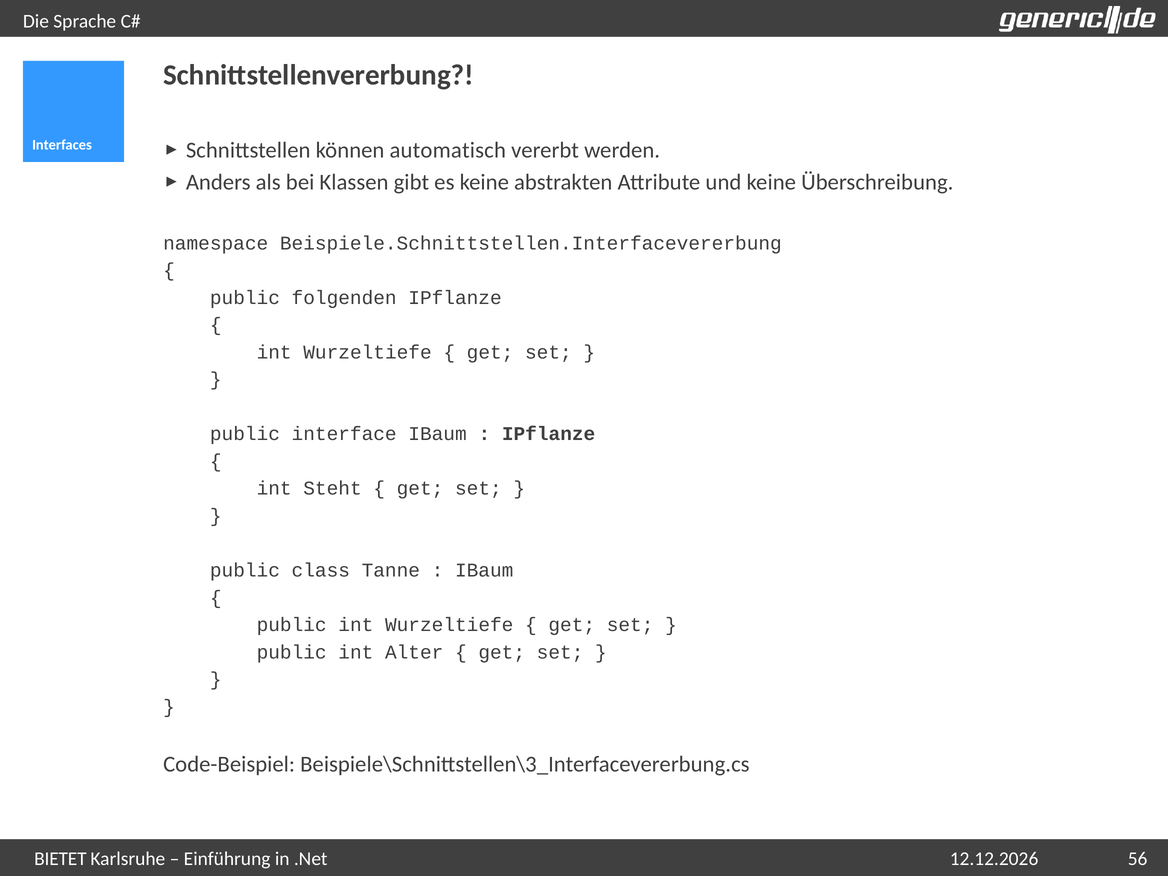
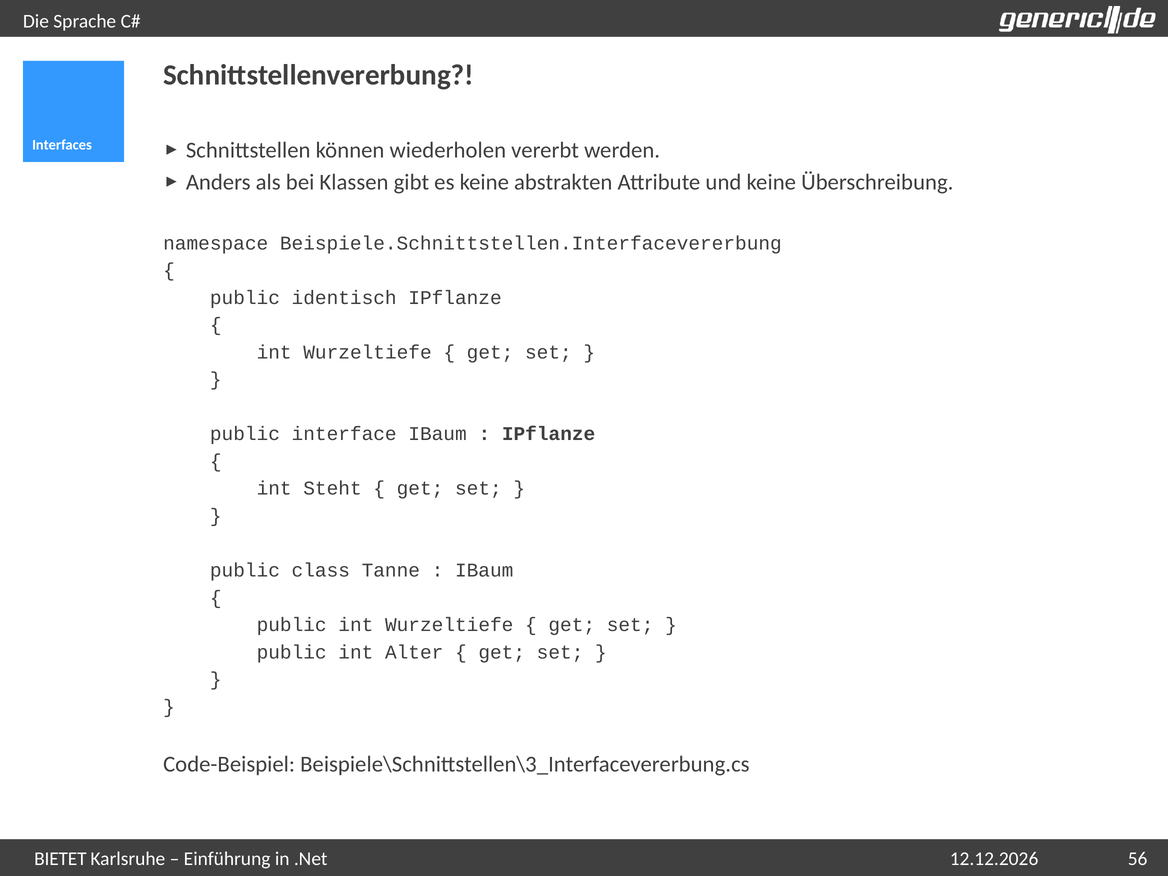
automatisch: automatisch -> wiederholen
folgenden: folgenden -> identisch
